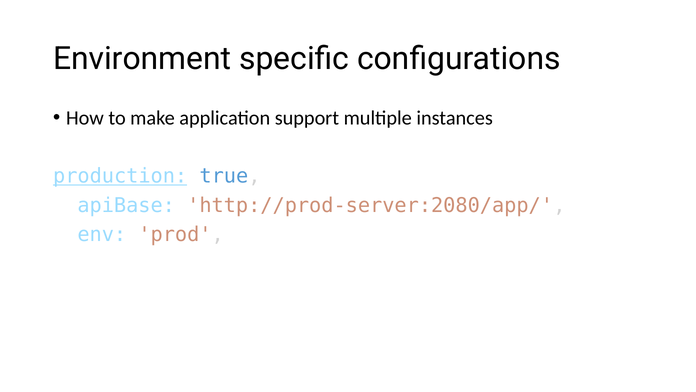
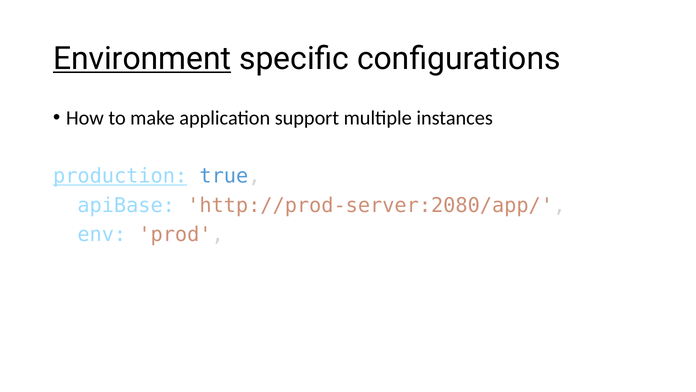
Environment underline: none -> present
